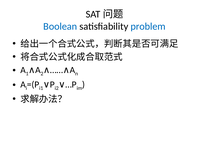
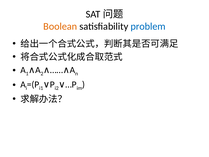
Boolean colour: blue -> orange
